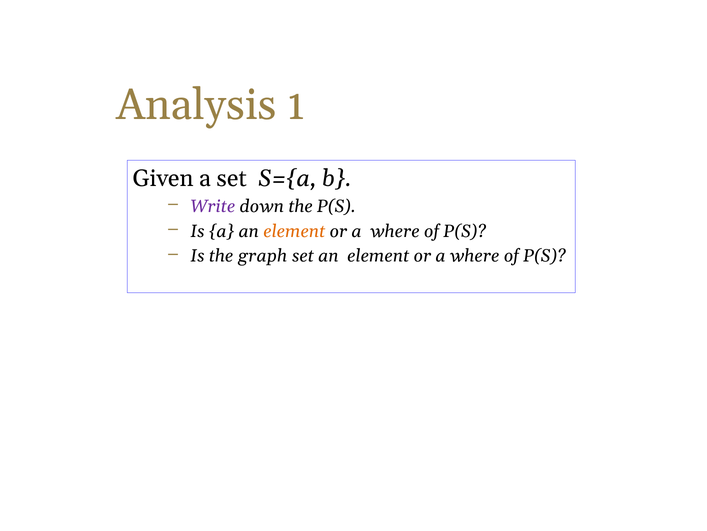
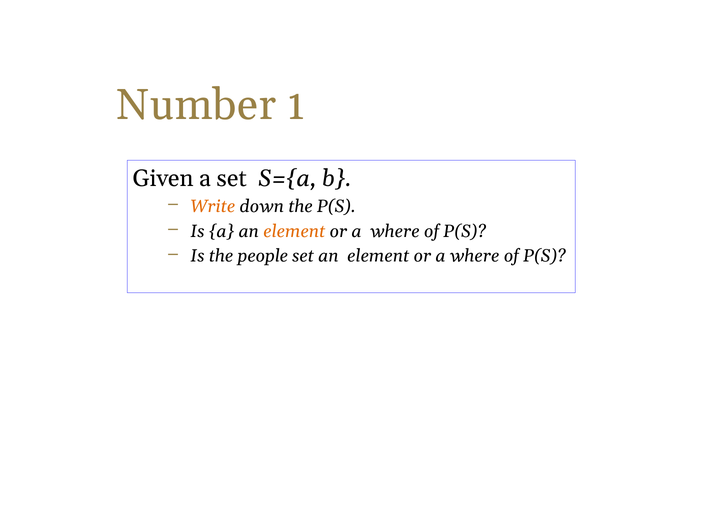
Analysis: Analysis -> Number
Write colour: purple -> orange
graph: graph -> people
